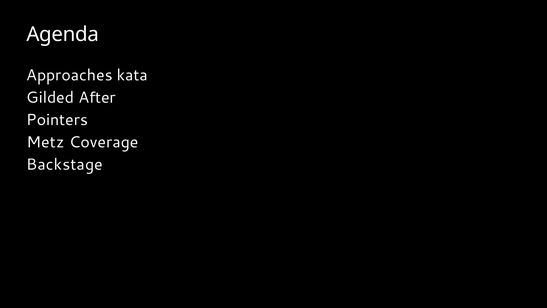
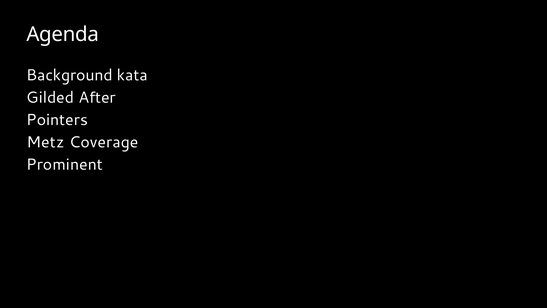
Approaches: Approaches -> Background
Backstage: Backstage -> Prominent
